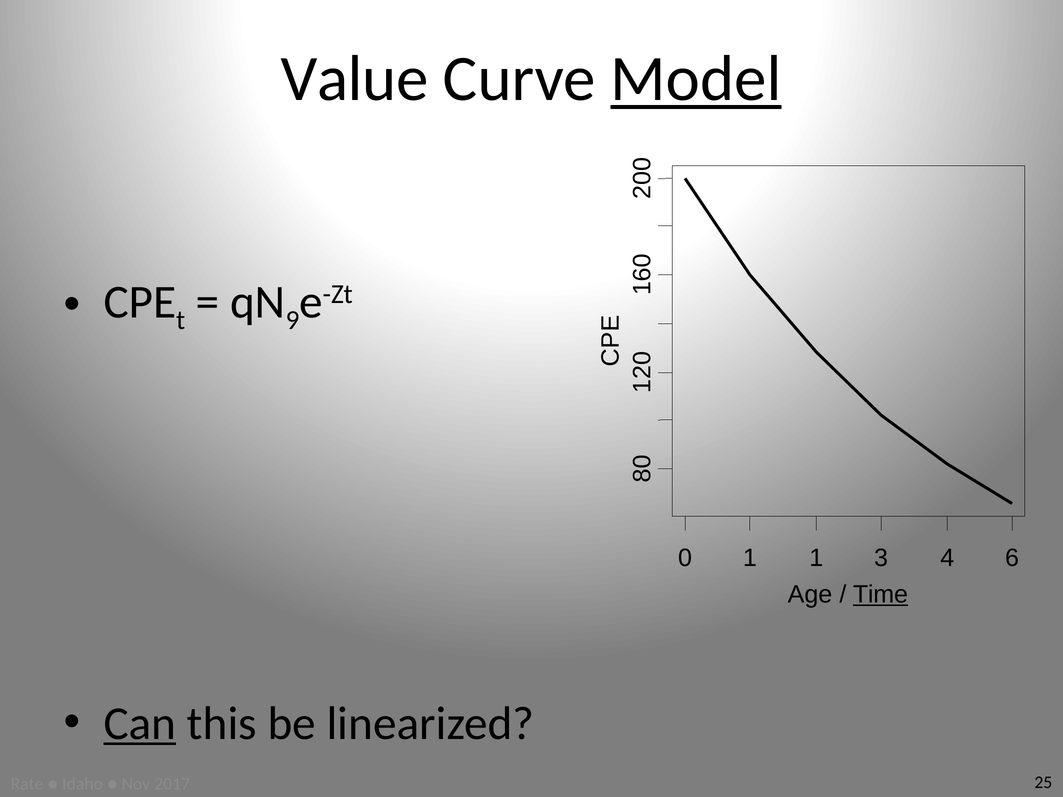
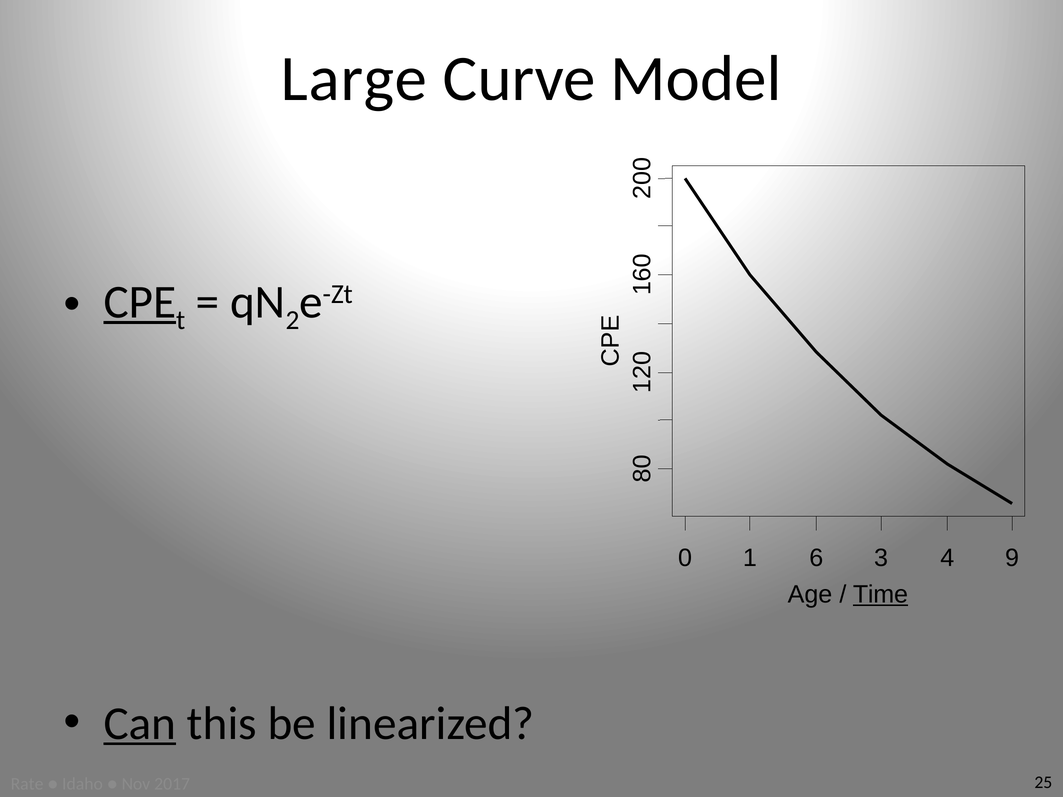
Value: Value -> Large
Model underline: present -> none
CPE underline: none -> present
9 at (293, 321): 9 -> 2
1 at (816, 558): 1 -> 6
4 6: 6 -> 9
